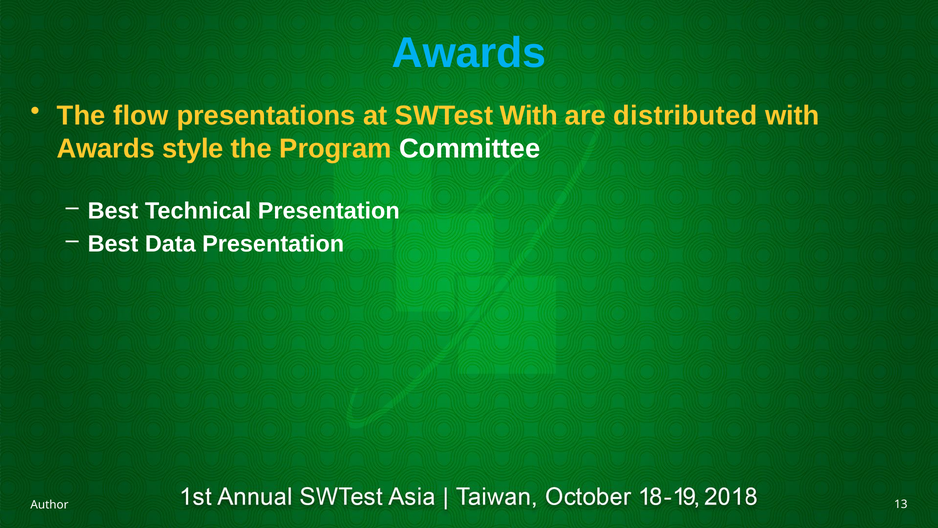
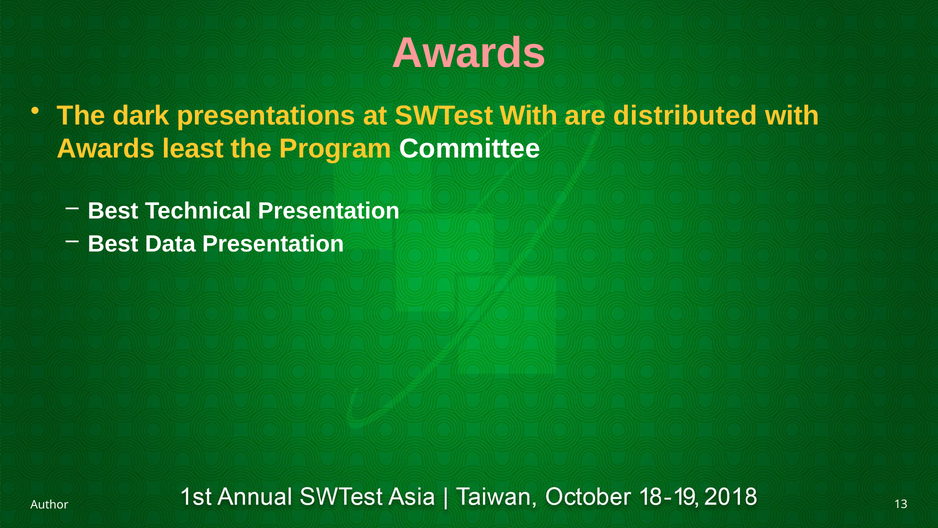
Awards at (469, 53) colour: light blue -> pink
flow: flow -> dark
style: style -> least
